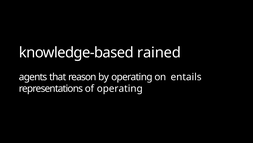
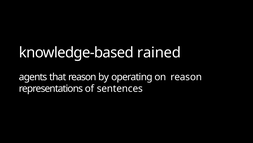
on entails: entails -> reason
of operating: operating -> sentences
